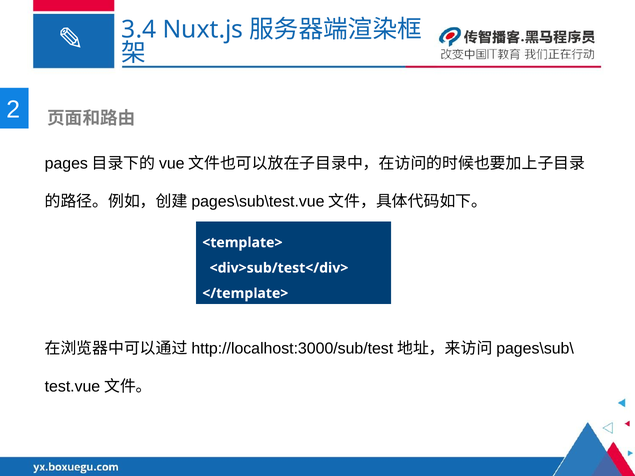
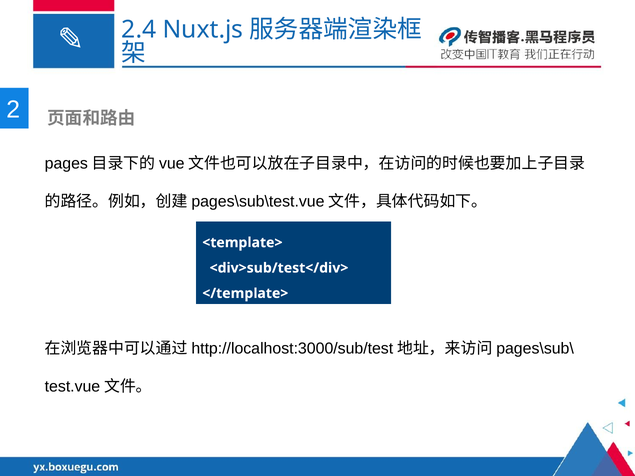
3.4: 3.4 -> 2.4
